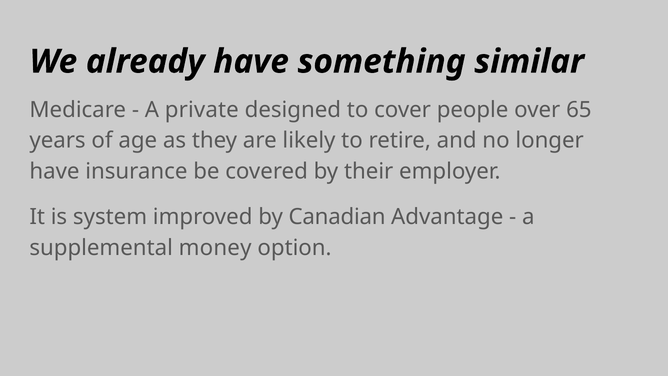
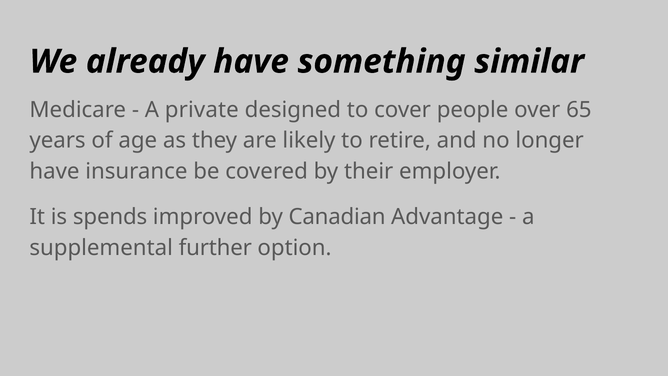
system: system -> spends
money: money -> further
